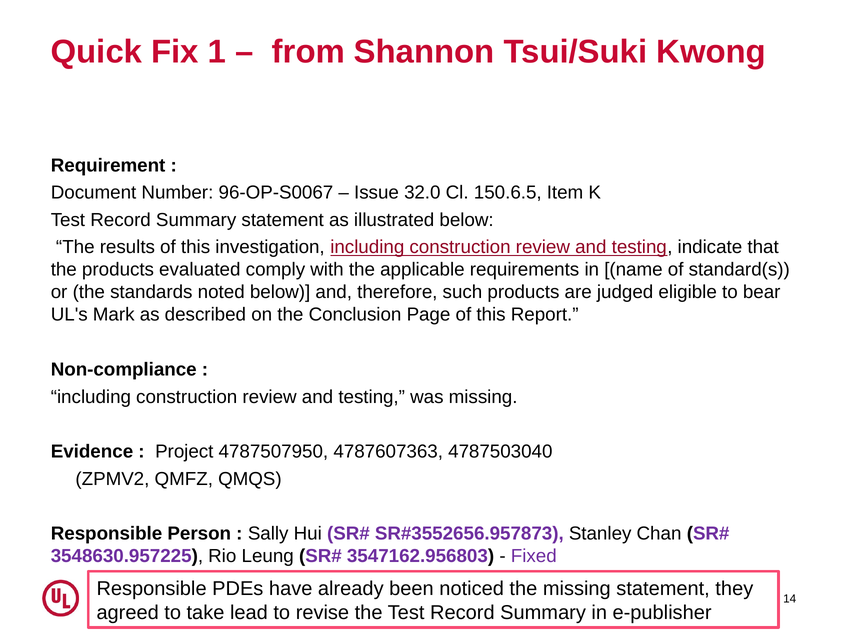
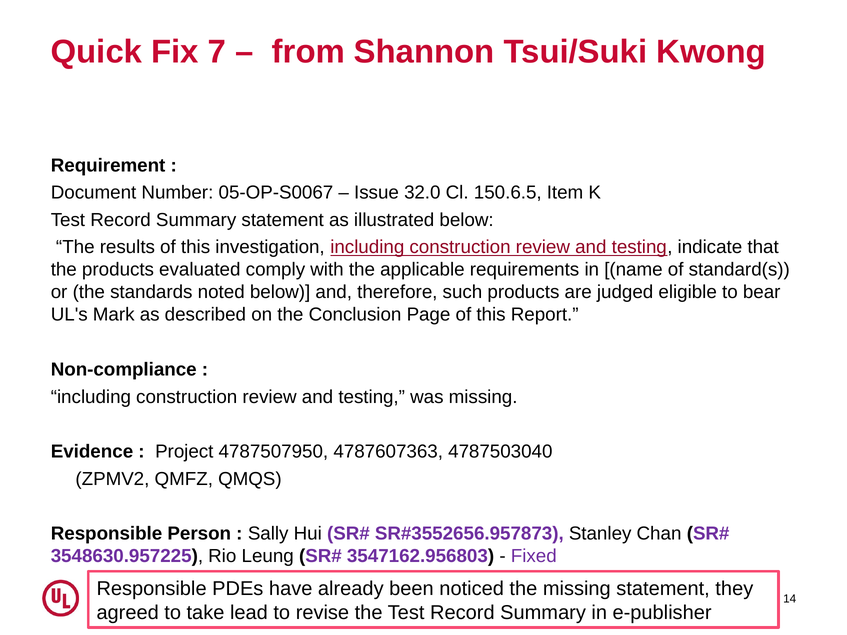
1: 1 -> 7
96-OP-S0067: 96-OP-S0067 -> 05-OP-S0067
